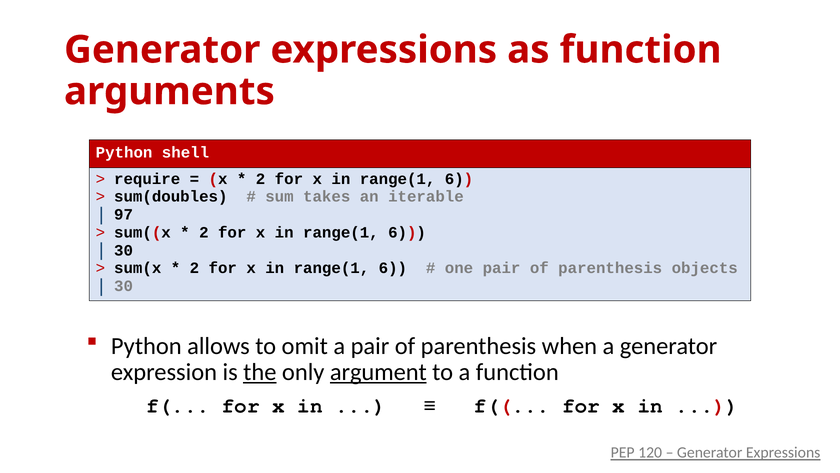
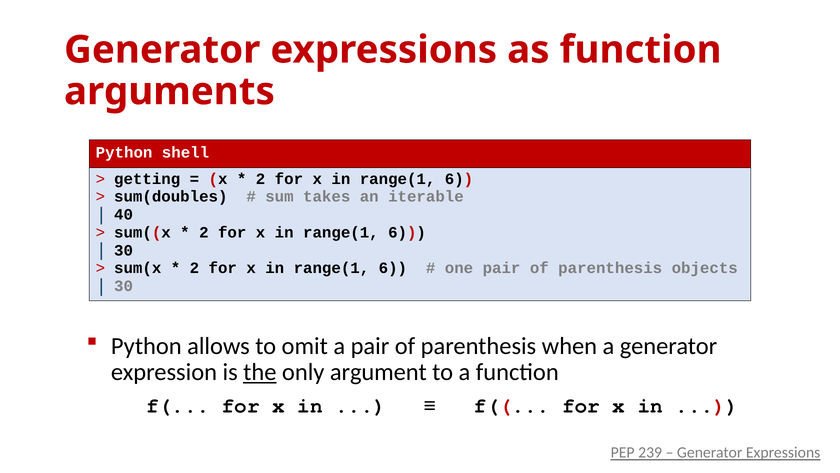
require: require -> getting
97: 97 -> 40
argument underline: present -> none
120: 120 -> 239
